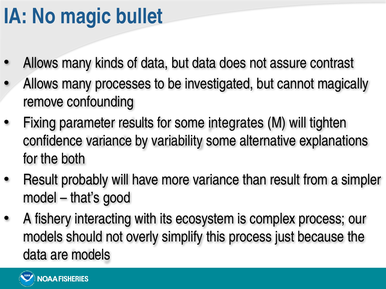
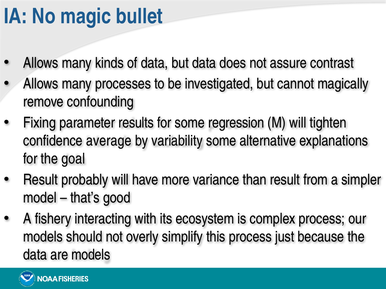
integrates: integrates -> regression
confidence variance: variance -> average
both: both -> goal
